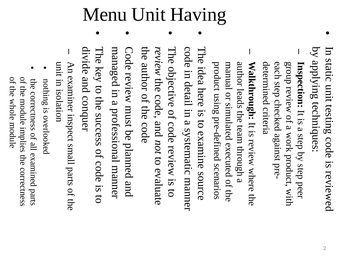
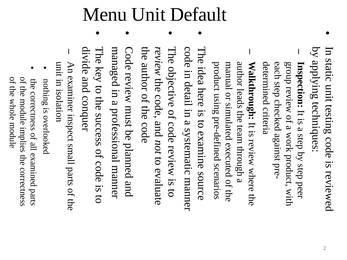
Having: Having -> Default
